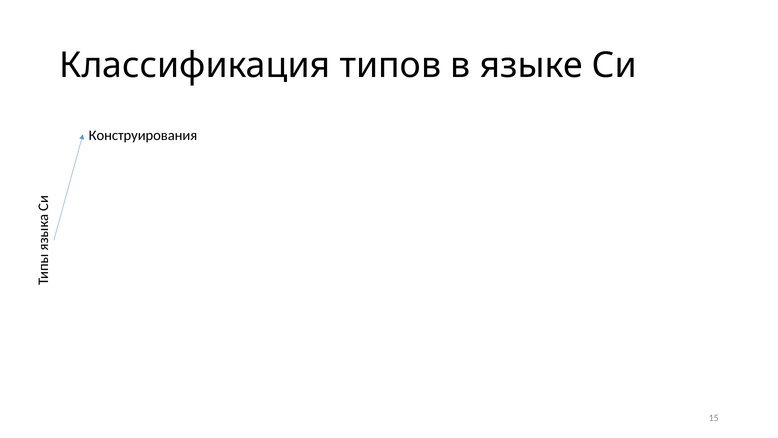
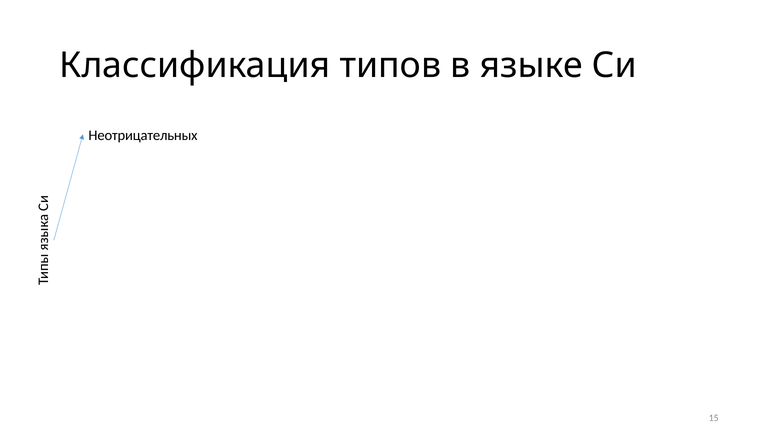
Конструирования: Конструирования -> Неотрицательных
